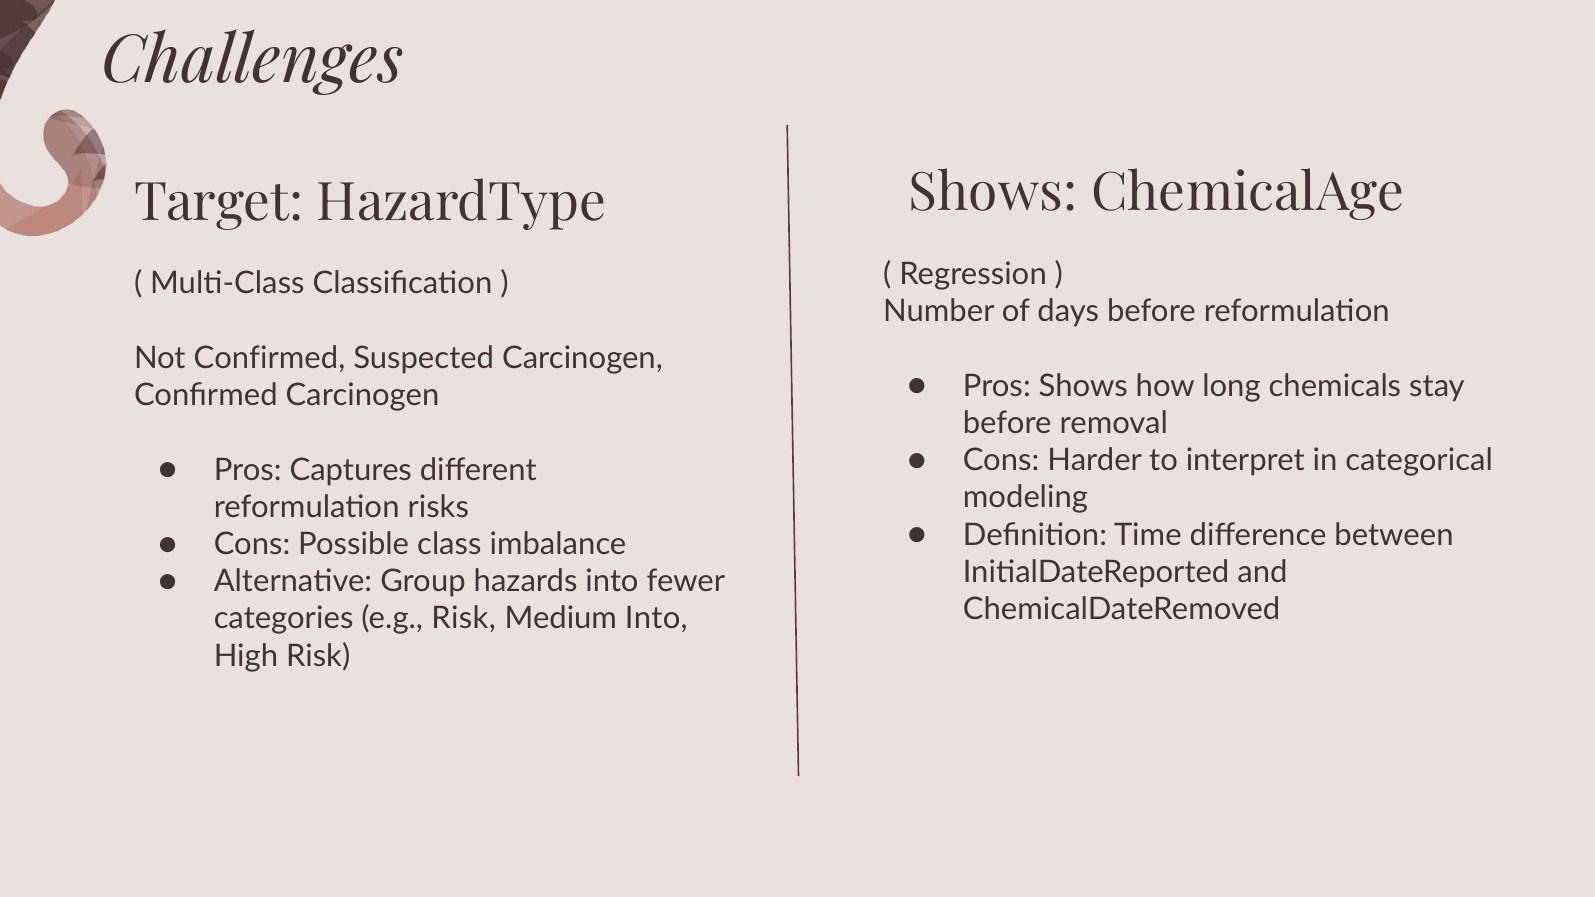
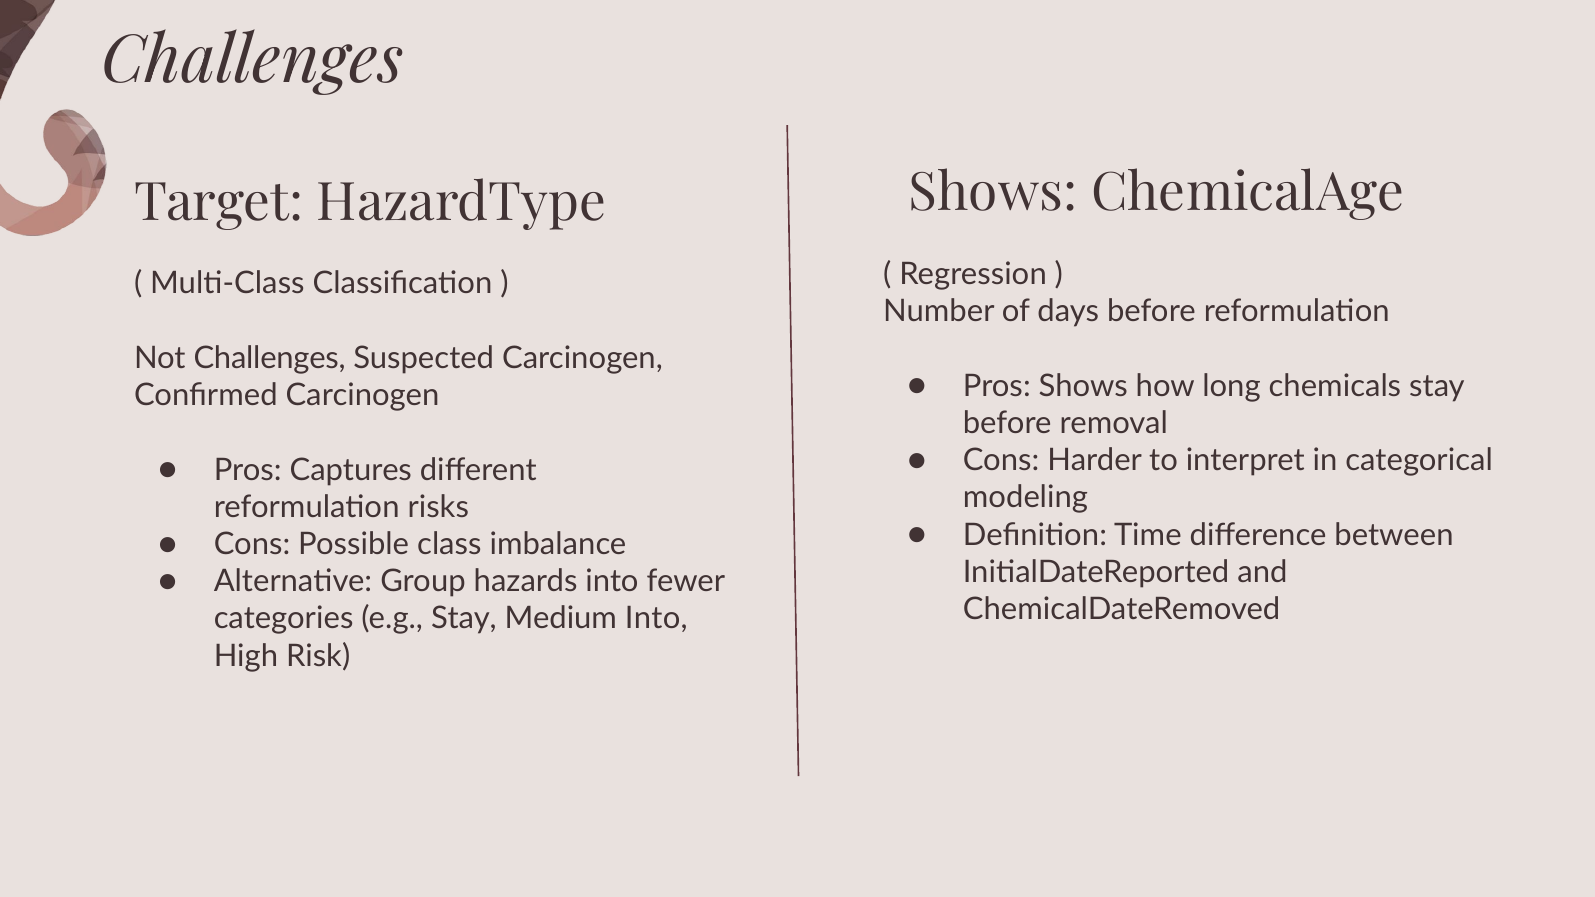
Not Confirmed: Confirmed -> Challenges
e.g Risk: Risk -> Stay
